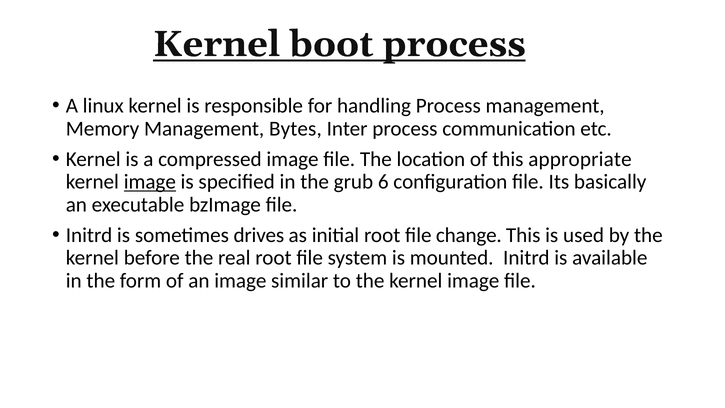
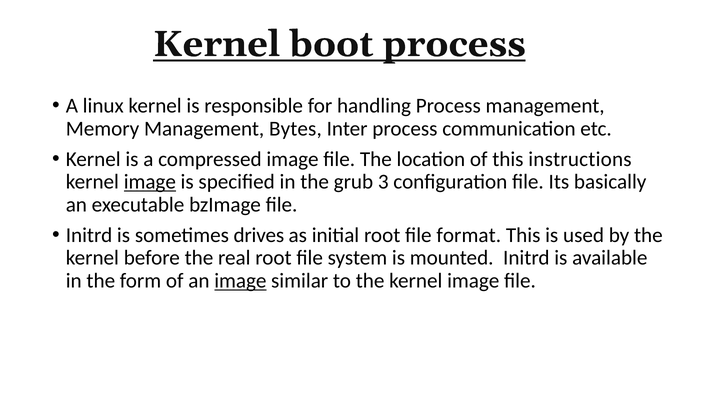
appropriate: appropriate -> instructions
6: 6 -> 3
change: change -> format
image at (240, 281) underline: none -> present
